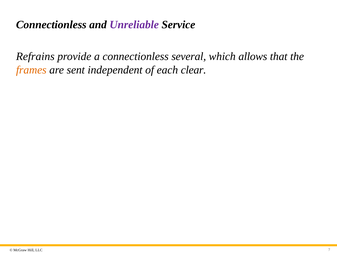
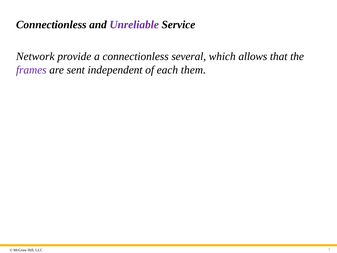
Refrains: Refrains -> Network
frames colour: orange -> purple
clear: clear -> them
